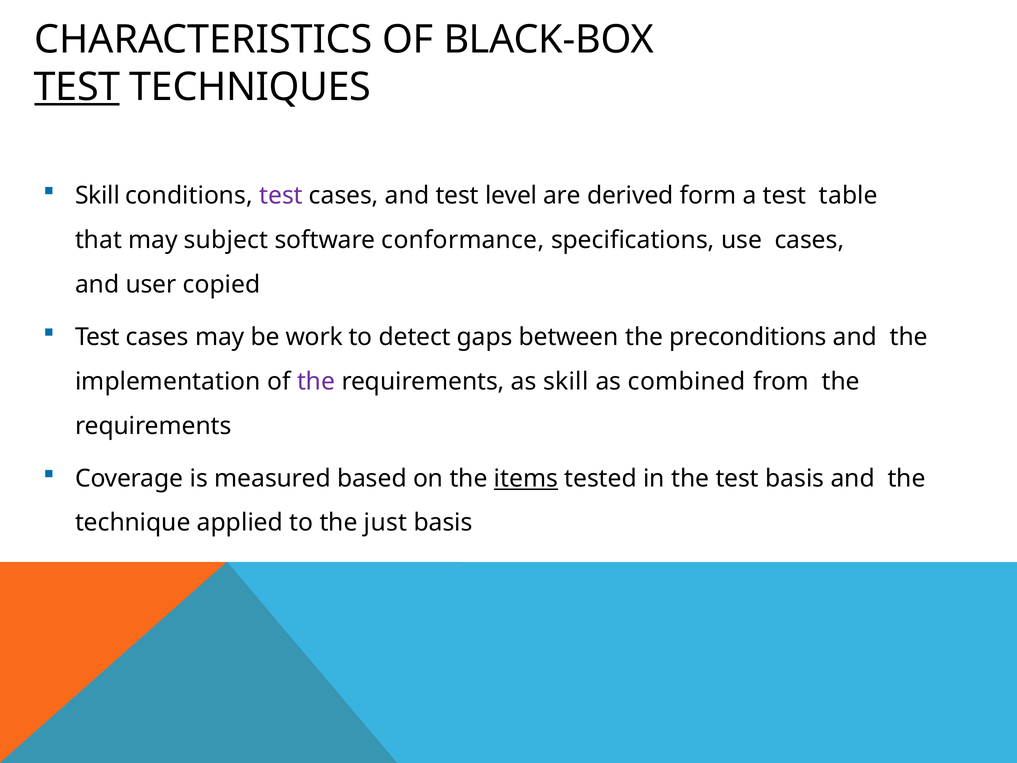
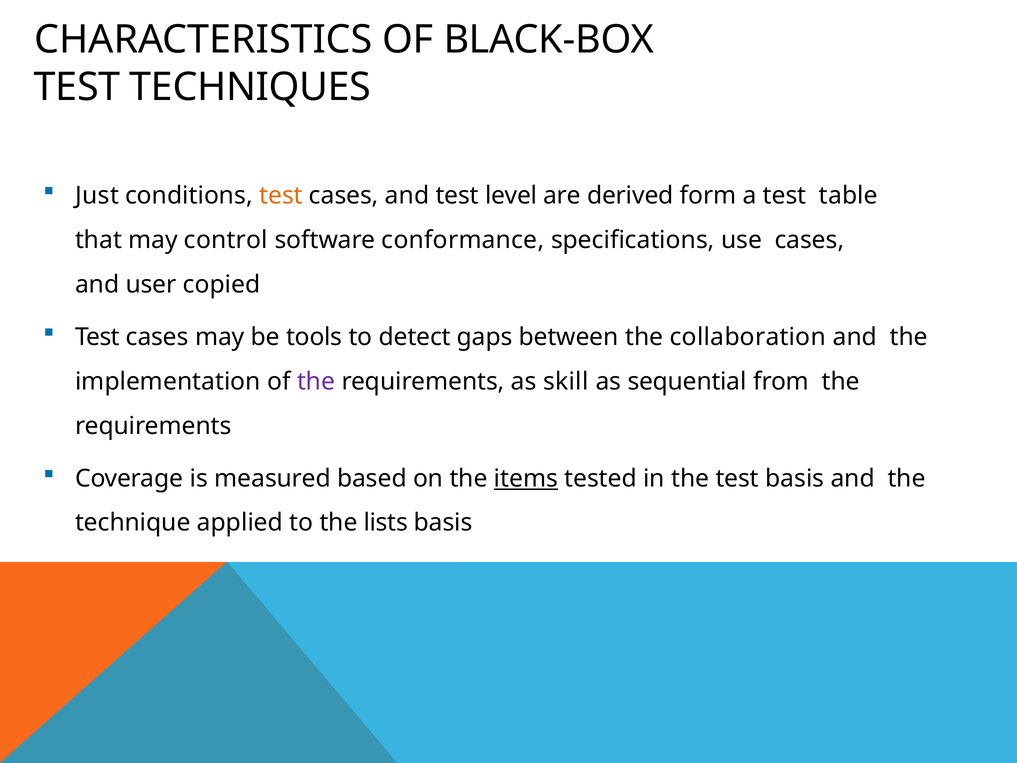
TEST at (77, 87) underline: present -> none
Skill at (97, 195): Skill -> Just
test at (281, 195) colour: purple -> orange
subject: subject -> control
work: work -> tools
preconditions: preconditions -> collaboration
combined: combined -> sequential
just: just -> lists
